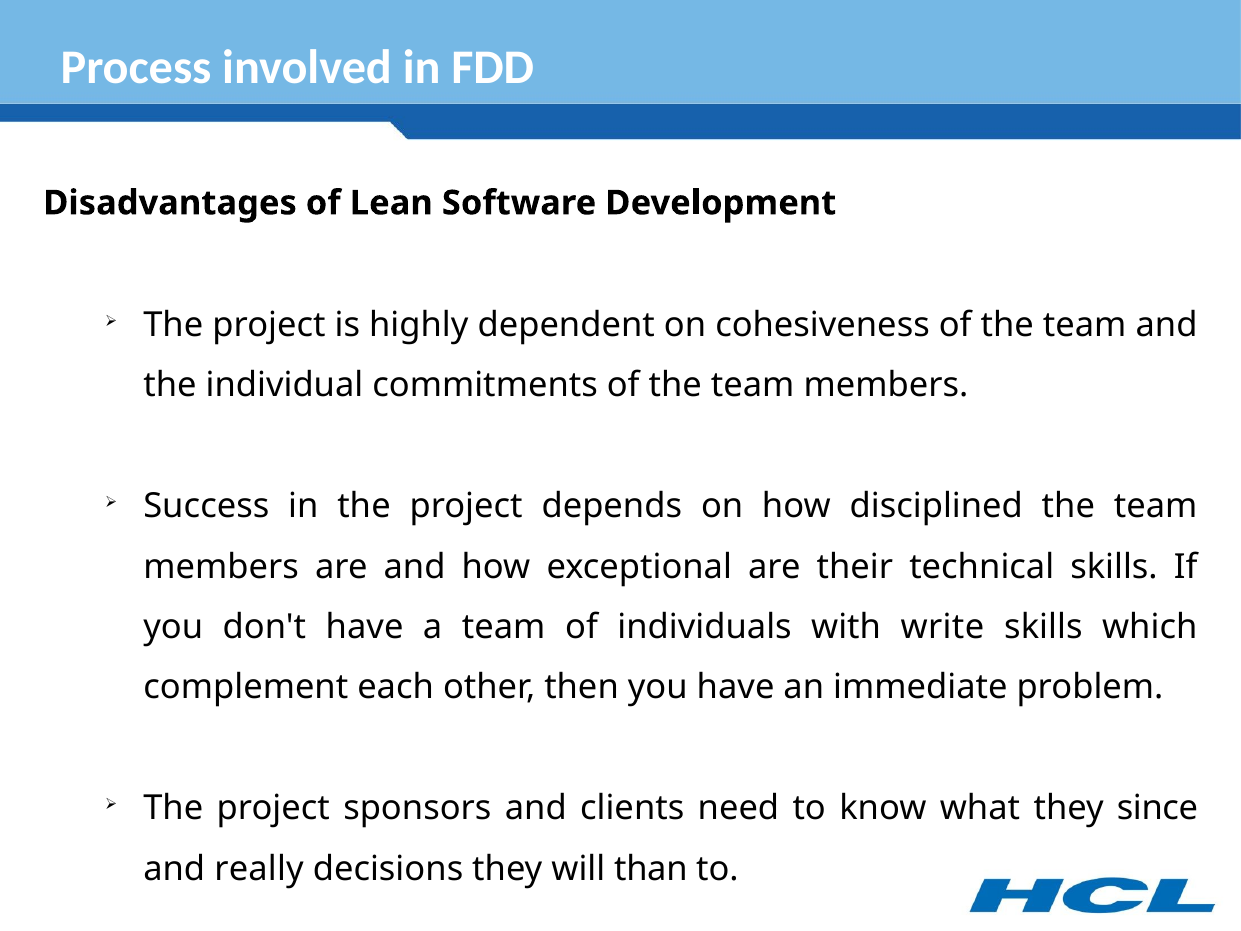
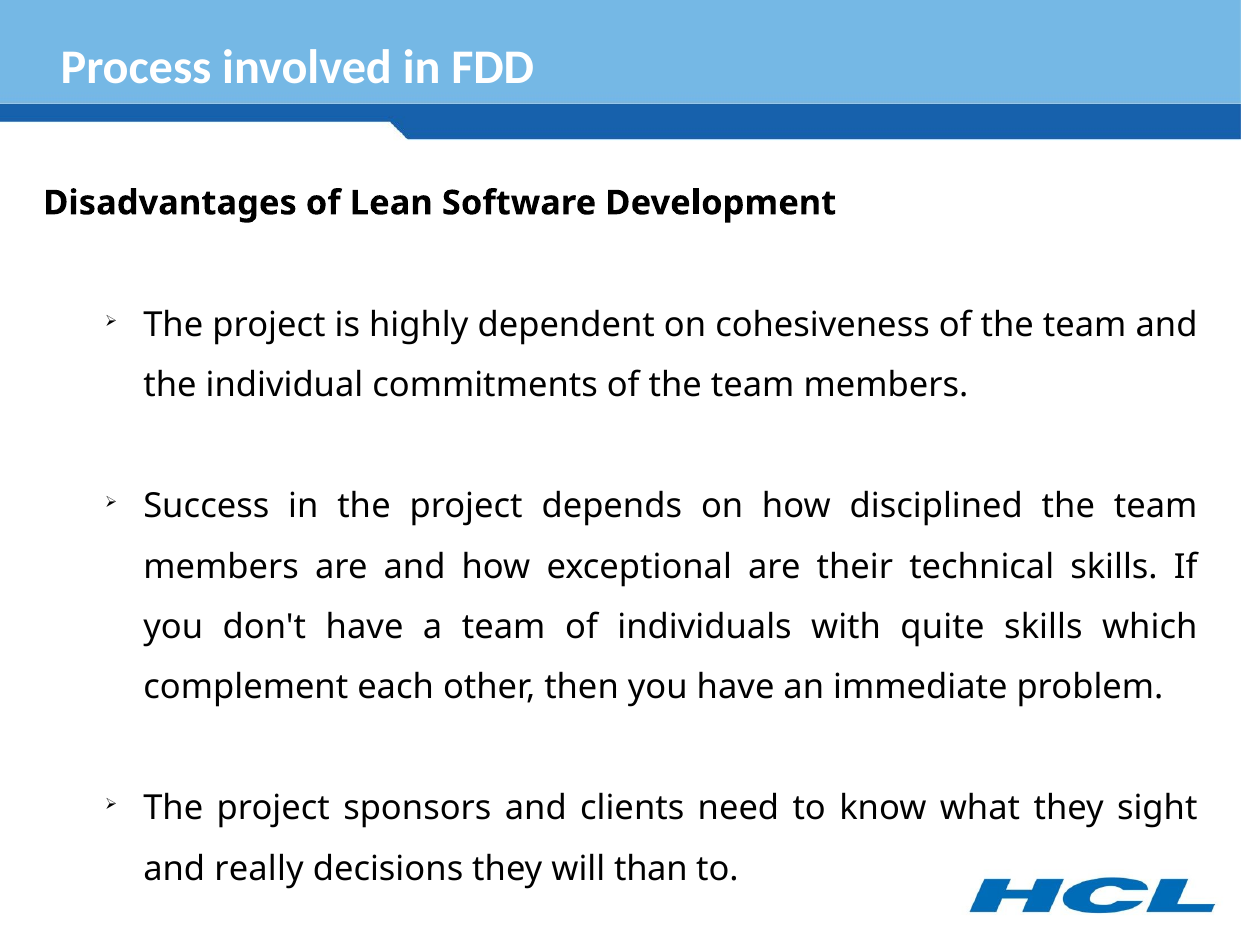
write: write -> quite
since: since -> sight
